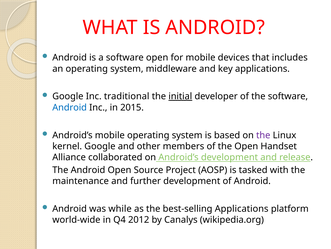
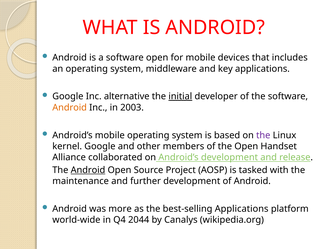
traditional: traditional -> alternative
Android at (70, 107) colour: blue -> orange
2015: 2015 -> 2003
Android at (88, 169) underline: none -> present
while: while -> more
2012: 2012 -> 2044
